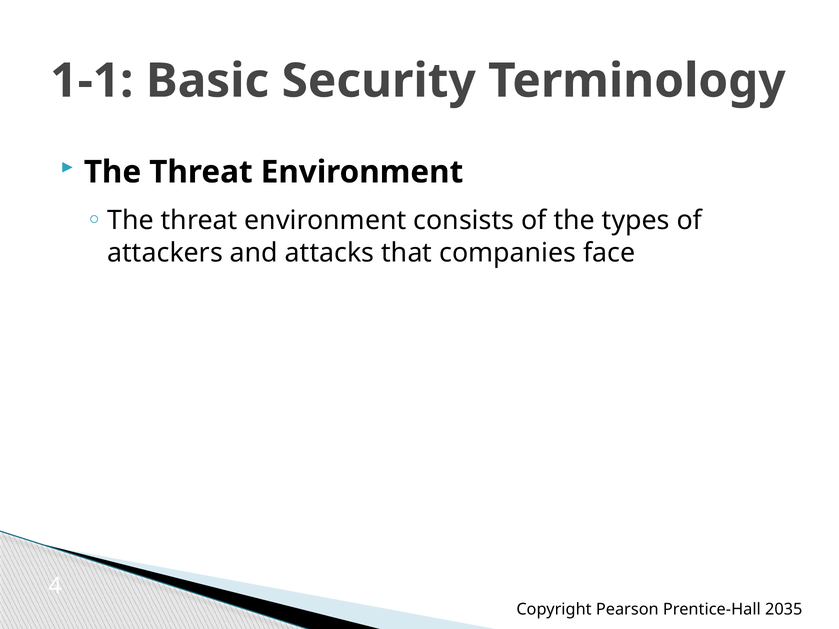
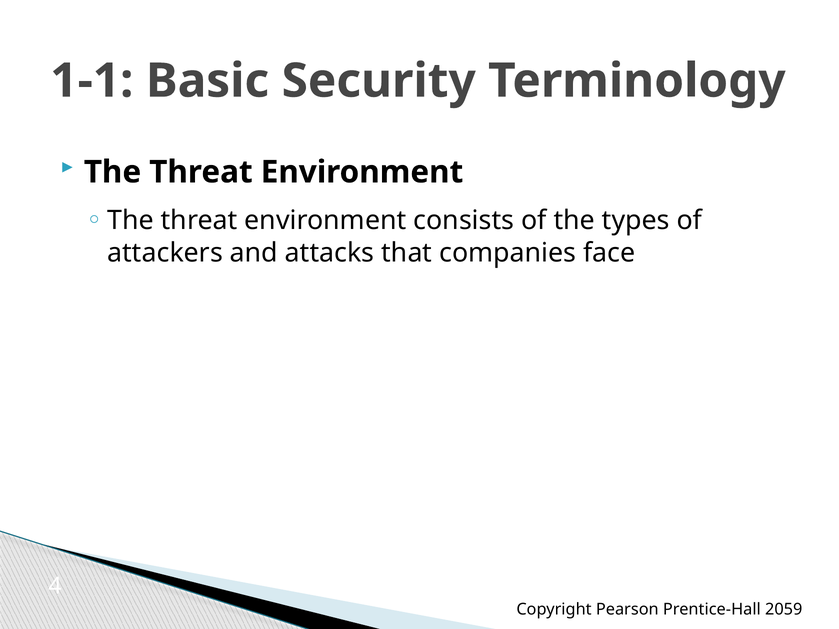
2035: 2035 -> 2059
